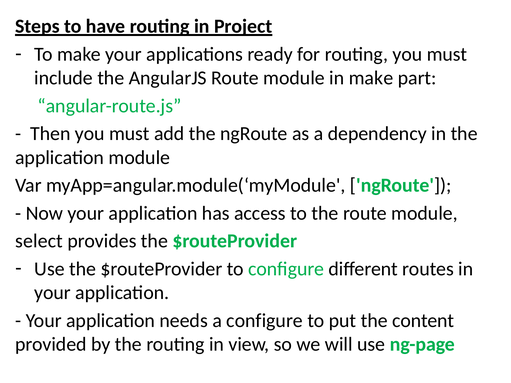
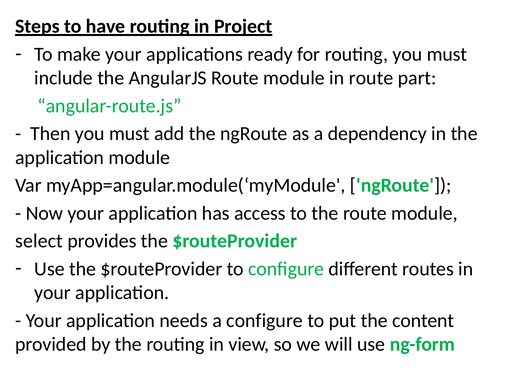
in make: make -> route
ng-page: ng-page -> ng-form
